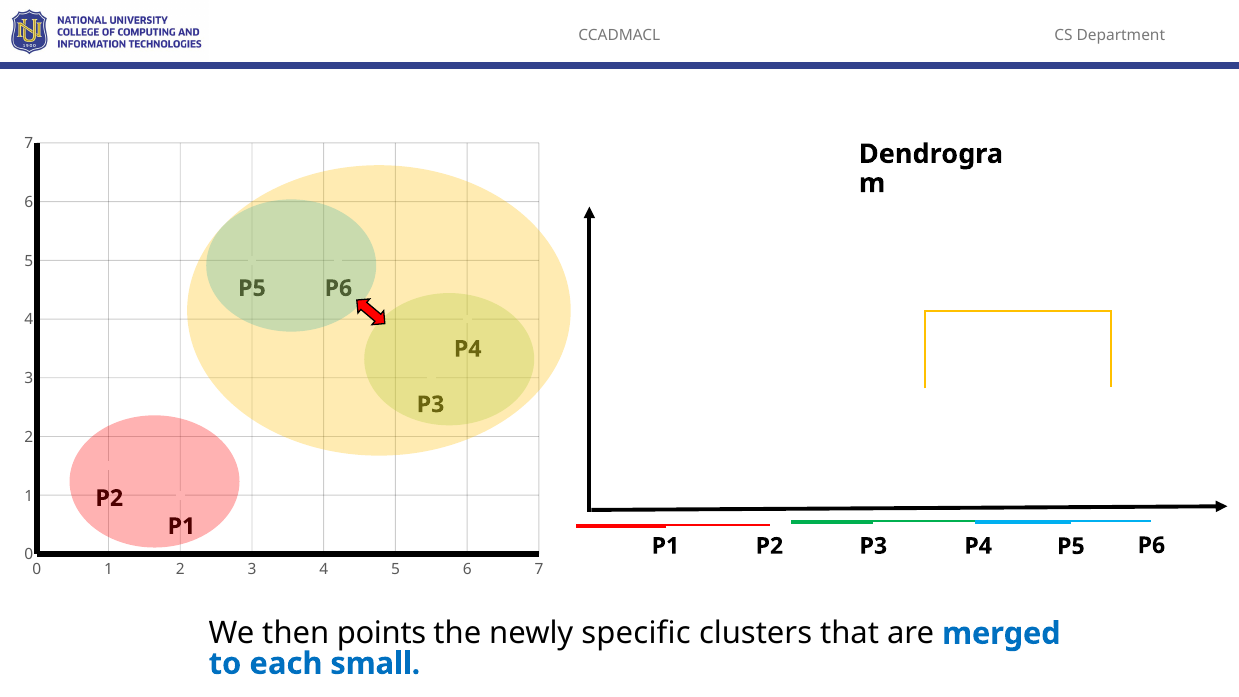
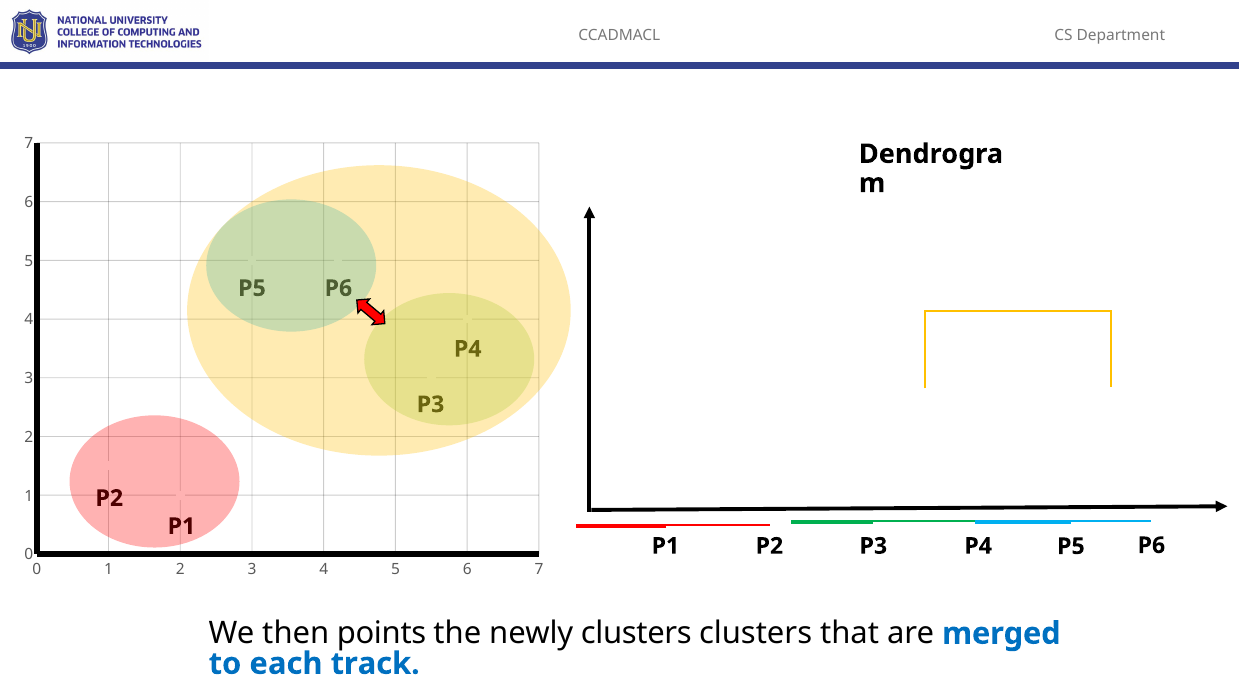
newly specific: specific -> clusters
small: small -> track
